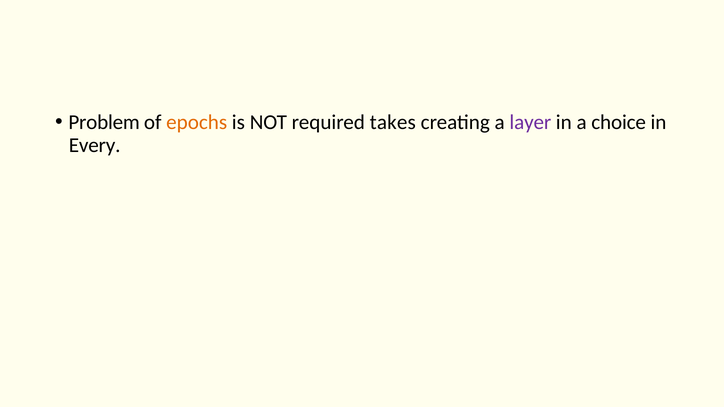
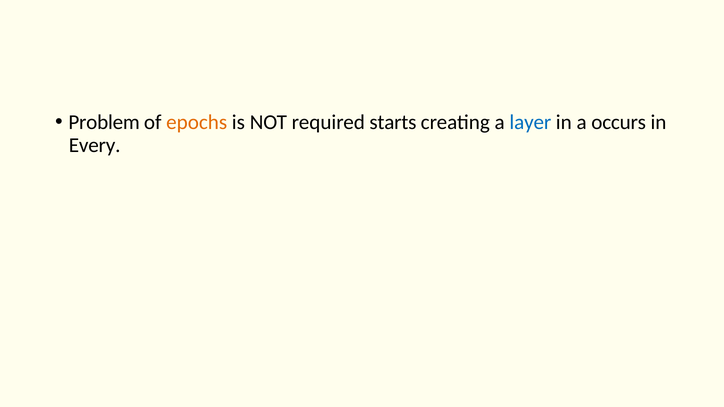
takes: takes -> starts
layer colour: purple -> blue
choice: choice -> occurs
